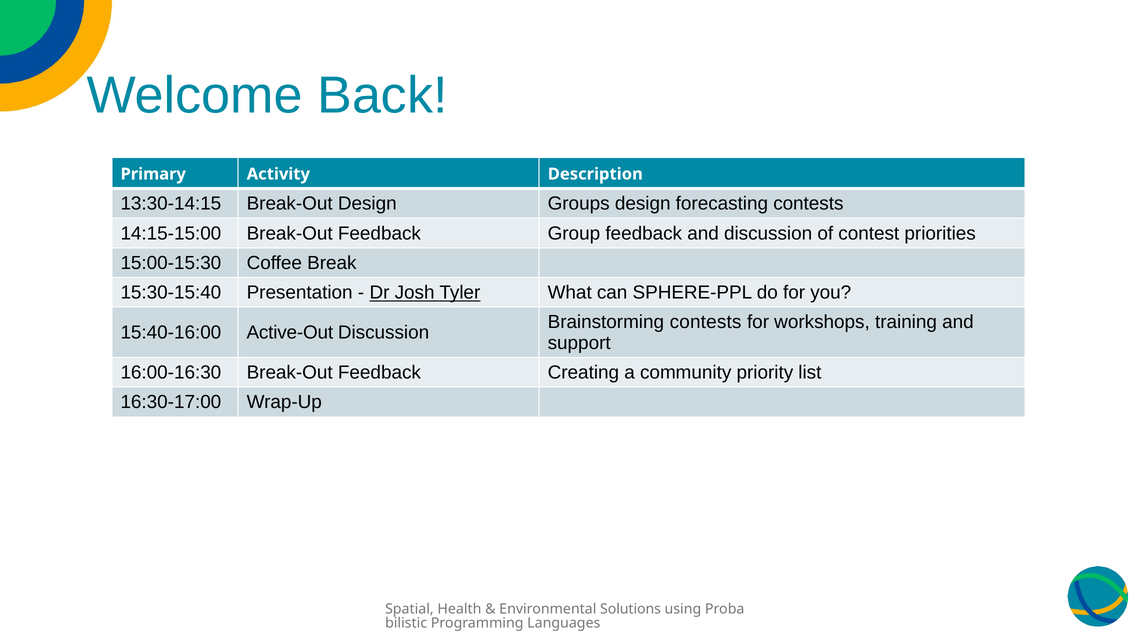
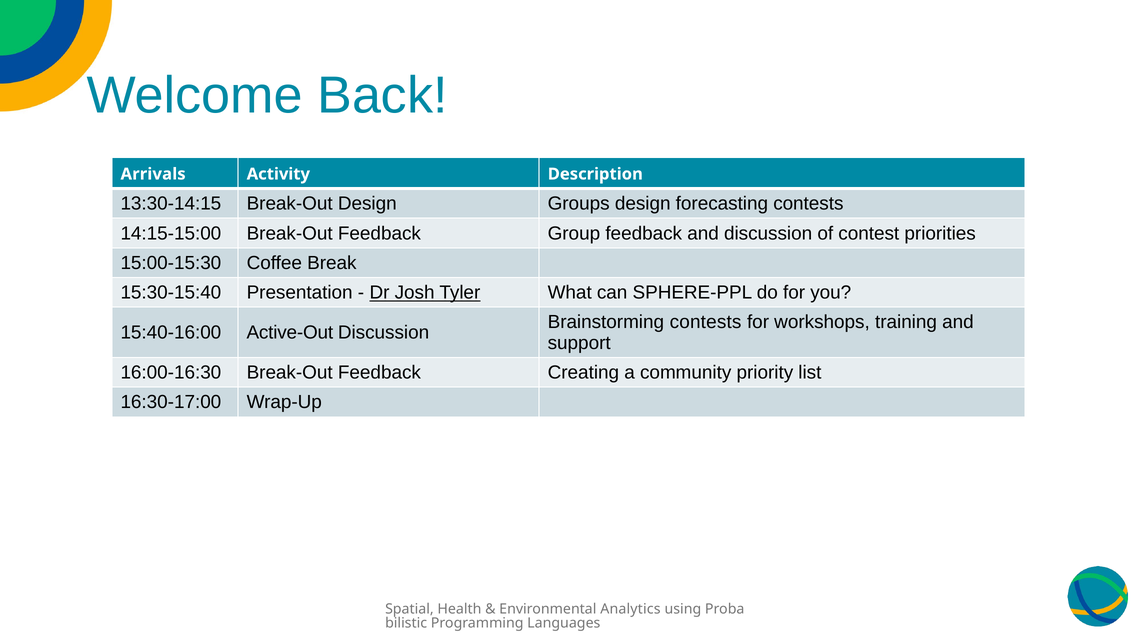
Primary: Primary -> Arrivals
Solutions: Solutions -> Analytics
